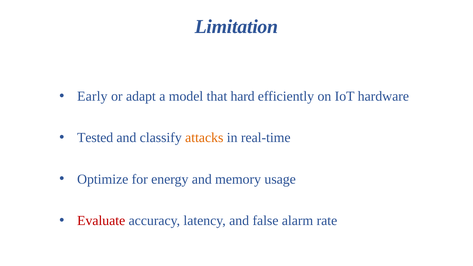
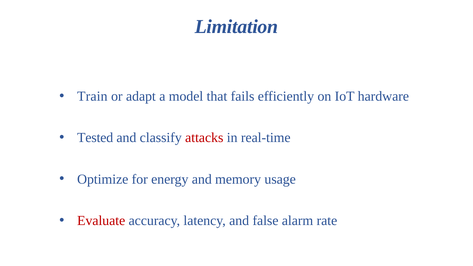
Early: Early -> Train
hard: hard -> fails
attacks colour: orange -> red
